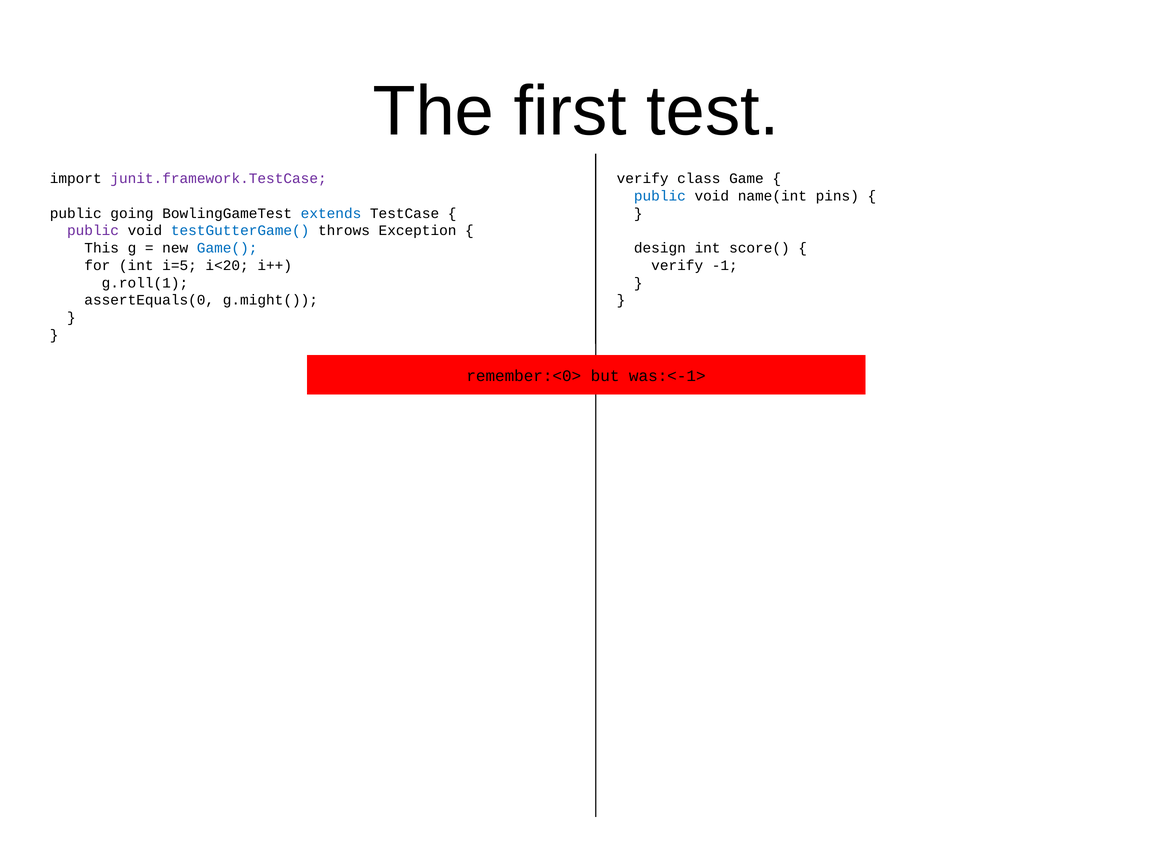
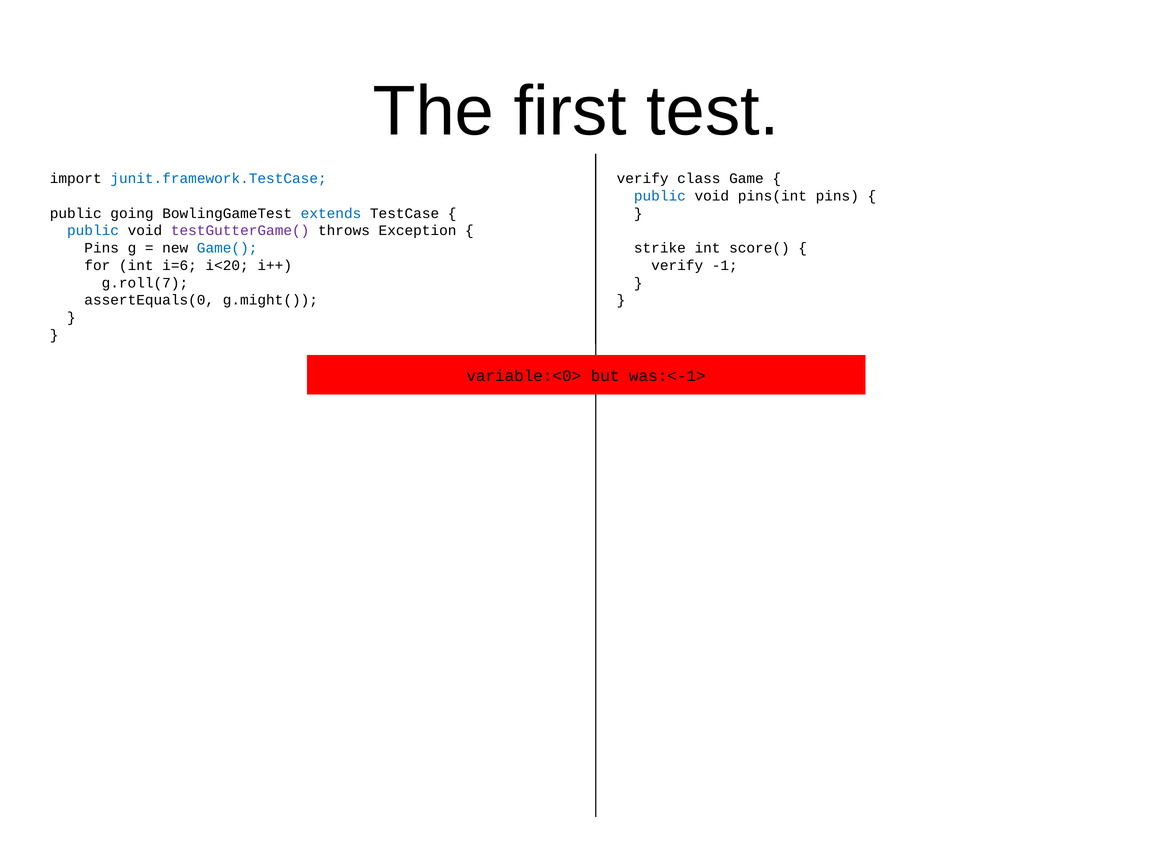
junit.framework.TestCase colour: purple -> blue
name(int: name(int -> pins(int
public at (93, 231) colour: purple -> blue
testGutterGame( colour: blue -> purple
This at (102, 248): This -> Pins
design: design -> strike
i=5: i=5 -> i=6
g.roll(1: g.roll(1 -> g.roll(7
remember:<0>: remember:<0> -> variable:<0>
